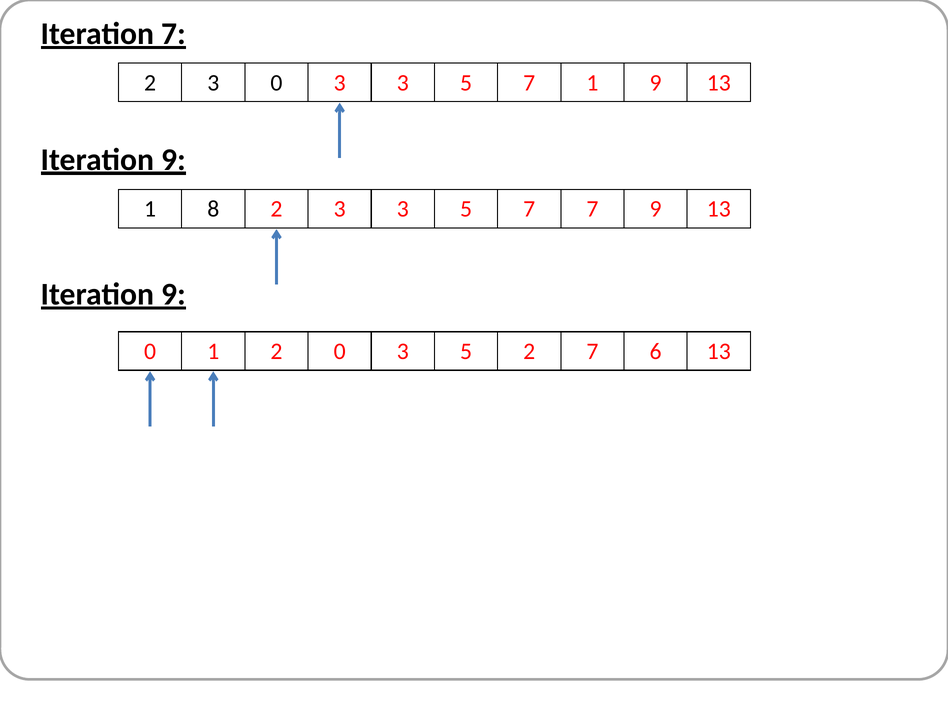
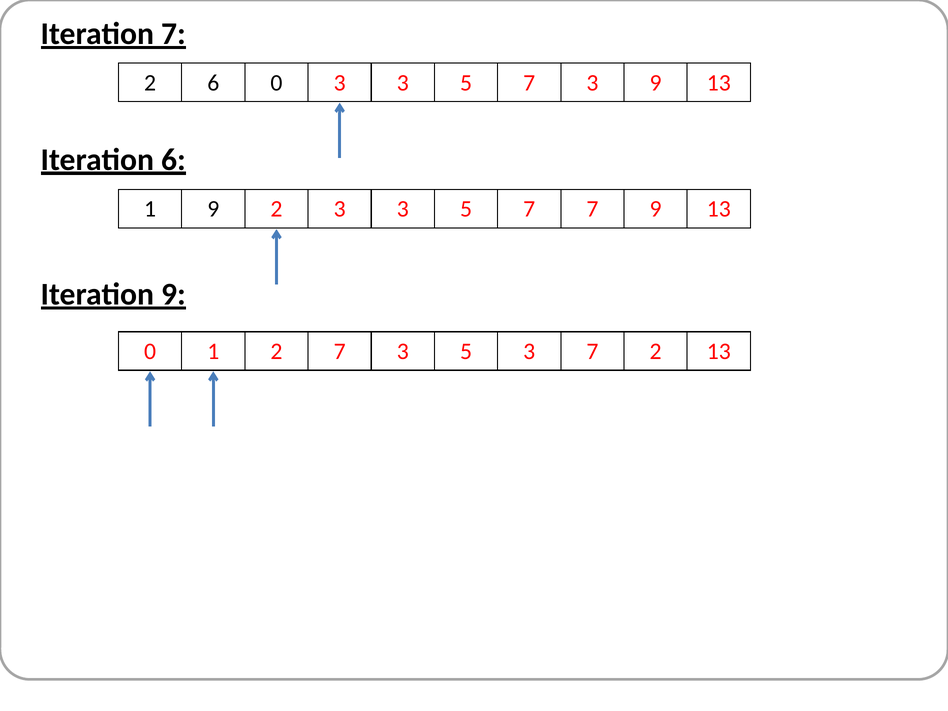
3 at (213, 83): 3 -> 6
5 7 1: 1 -> 3
9 at (174, 160): 9 -> 6
1 8: 8 -> 9
2 0: 0 -> 7
5 2: 2 -> 3
7 6: 6 -> 2
